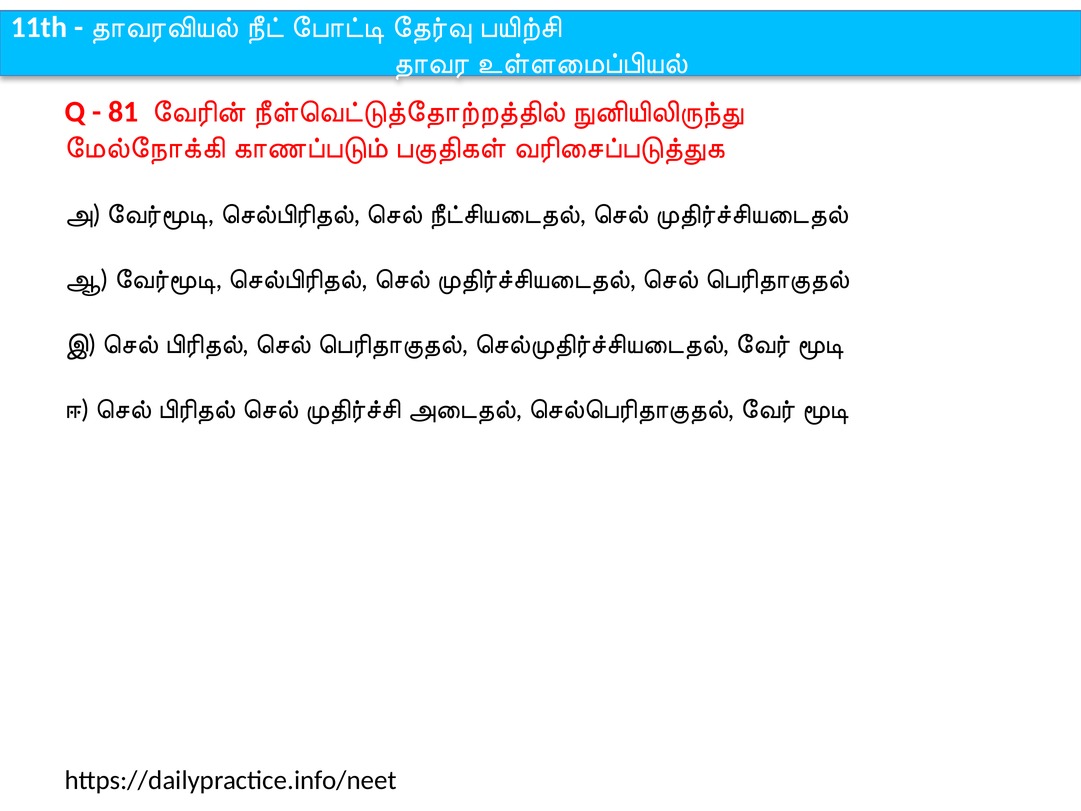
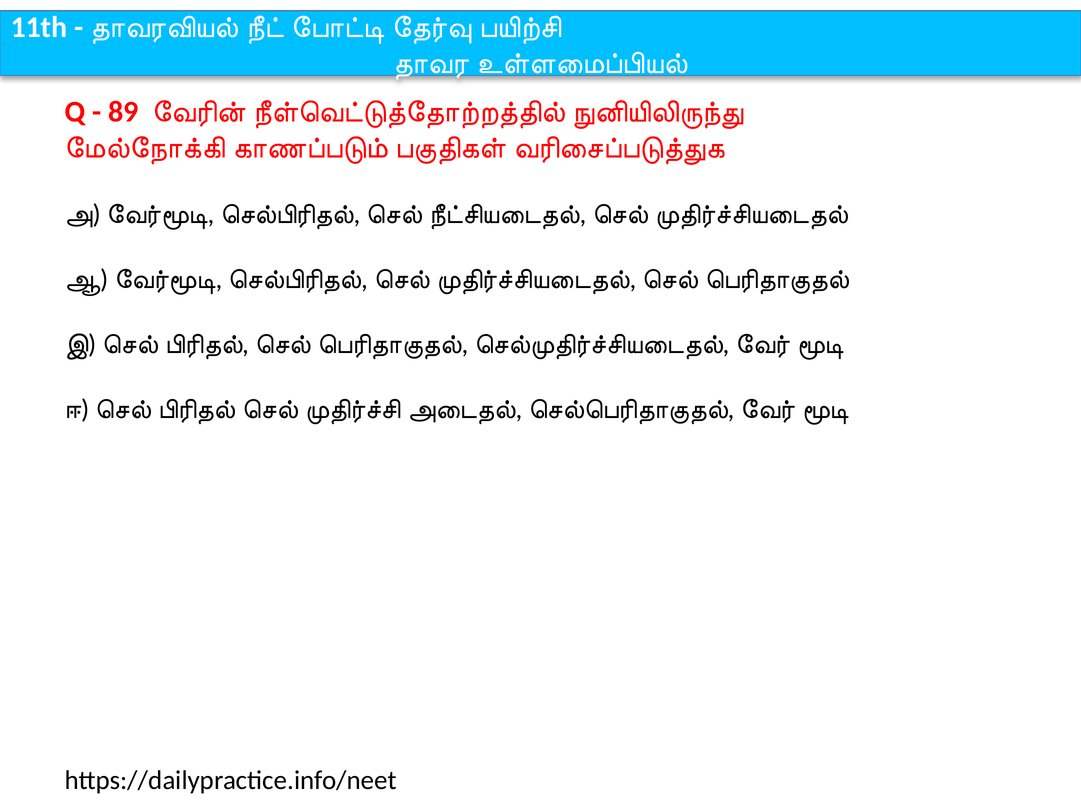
81: 81 -> 89
